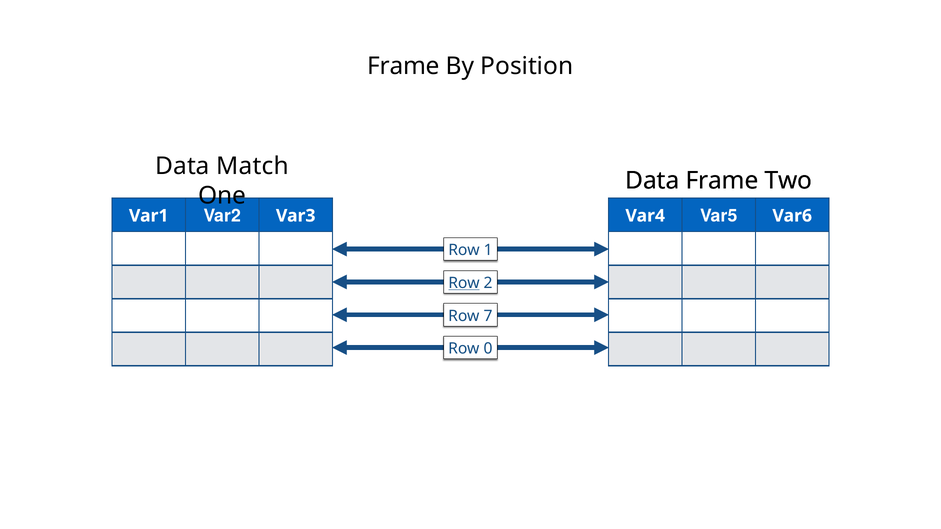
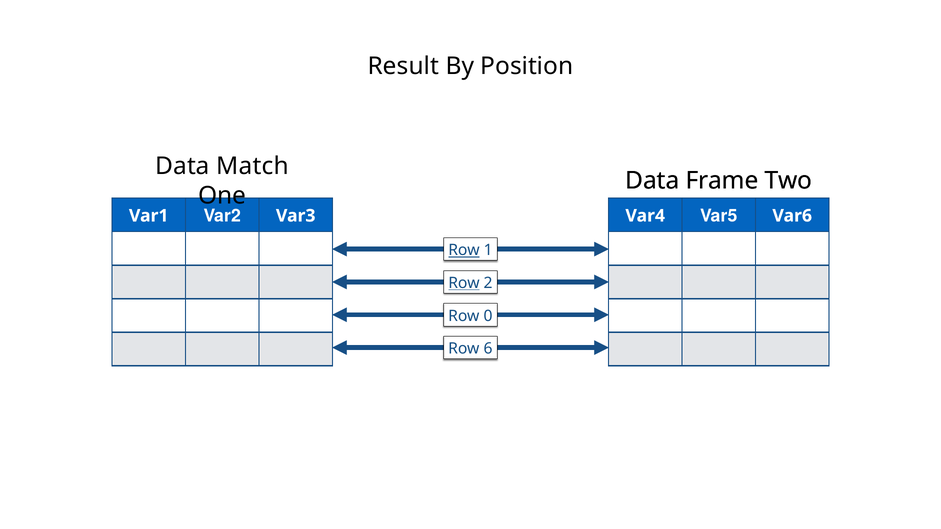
Frame at (404, 66): Frame -> Result
Row at (464, 250) underline: none -> present
7: 7 -> 0
0: 0 -> 6
